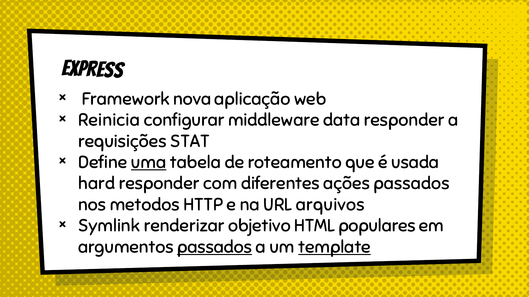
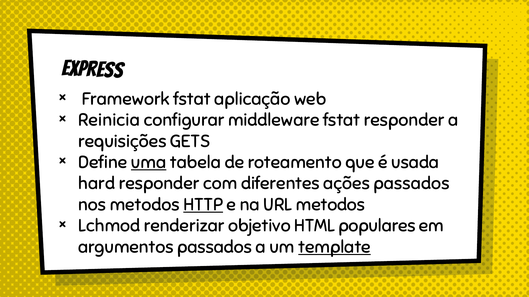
Framework nova: nova -> fstat
middleware data: data -> fstat
STAT: STAT -> GETS
HTTP underline: none -> present
URL arquivos: arquivos -> metodos
Symlink: Symlink -> Lchmod
passados at (215, 247) underline: present -> none
